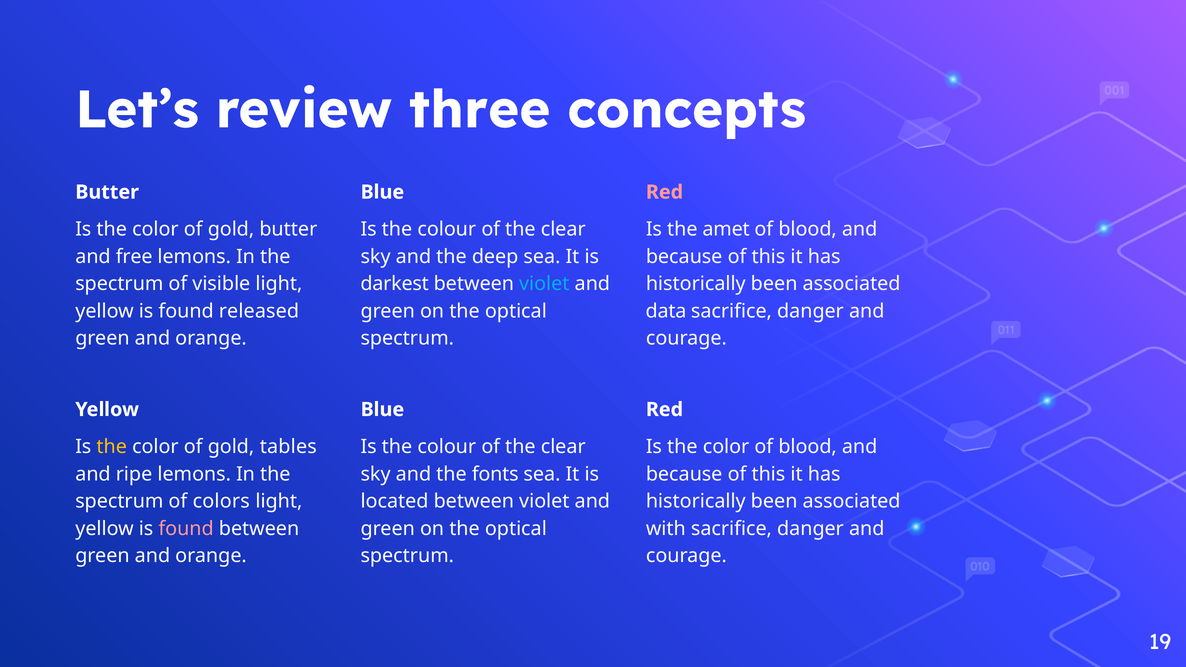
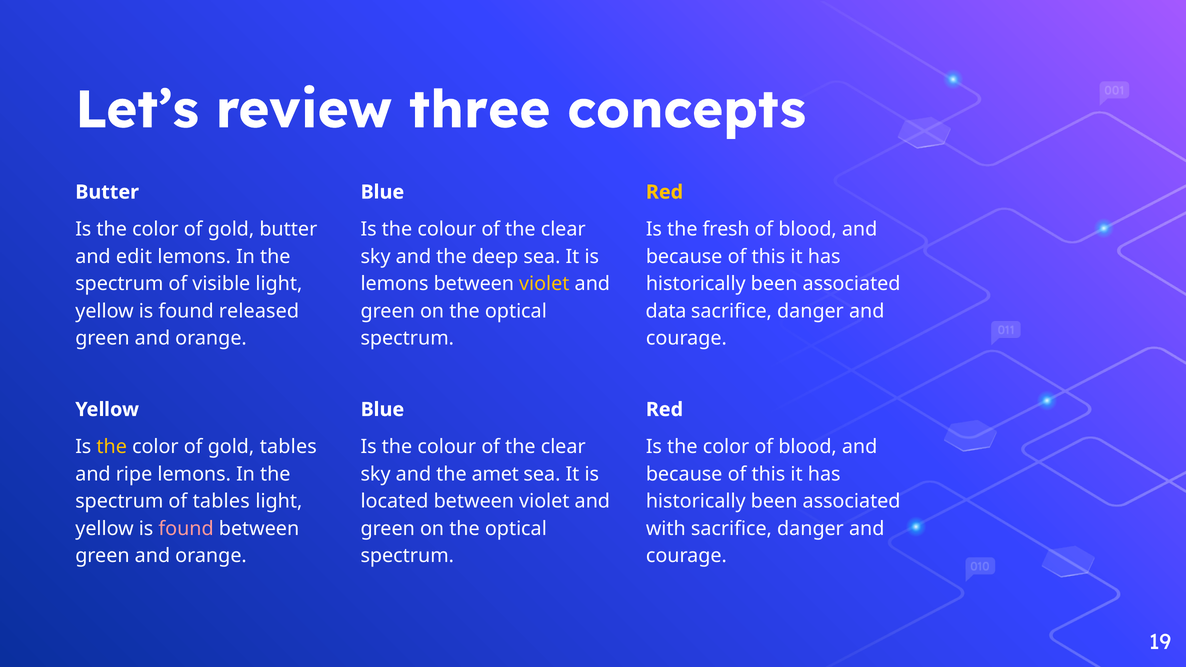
Red at (665, 192) colour: pink -> yellow
amet: amet -> fresh
free: free -> edit
darkest at (395, 284): darkest -> lemons
violet at (544, 284) colour: light blue -> yellow
fonts: fonts -> amet
of colors: colors -> tables
